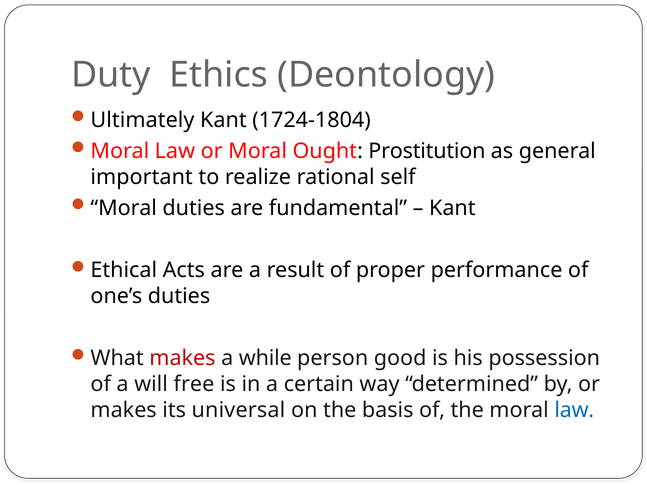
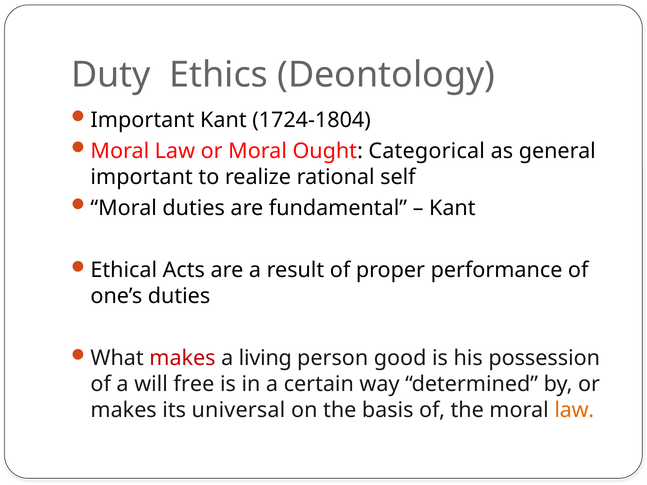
Ultimately at (142, 120): Ultimately -> Important
Prostitution: Prostitution -> Categorical
while: while -> living
law at (574, 410) colour: blue -> orange
